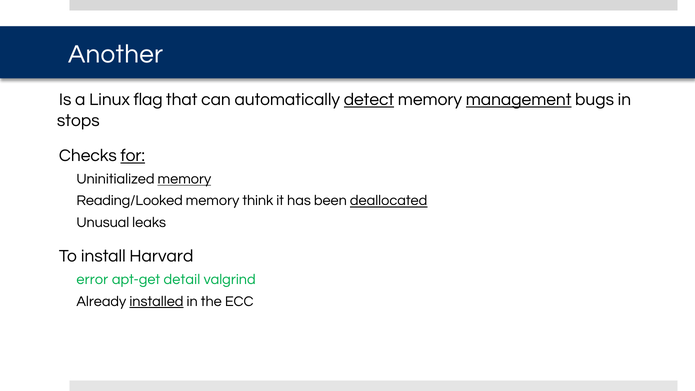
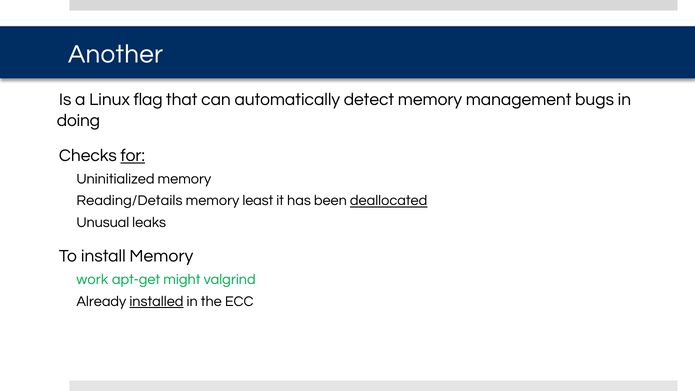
detect underline: present -> none
management underline: present -> none
stops: stops -> doing
memory at (184, 179) underline: present -> none
Reading/Looked: Reading/Looked -> Reading/Details
think: think -> least
install Harvard: Harvard -> Memory
error: error -> work
detail: detail -> might
